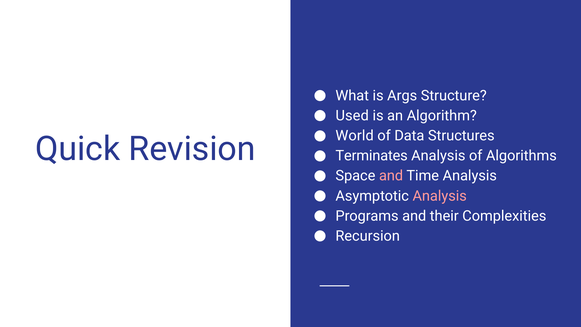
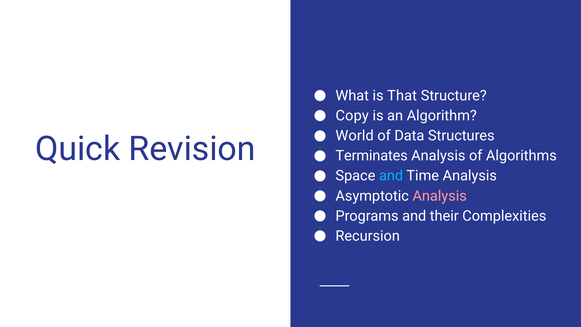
Args: Args -> That
Used: Used -> Copy
and at (391, 176) colour: pink -> light blue
